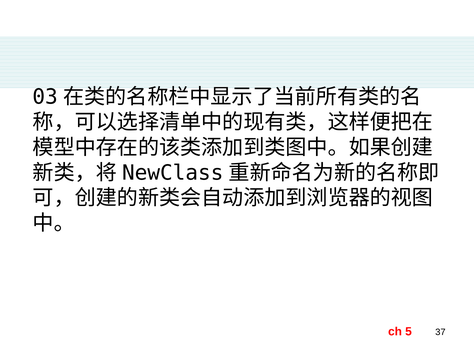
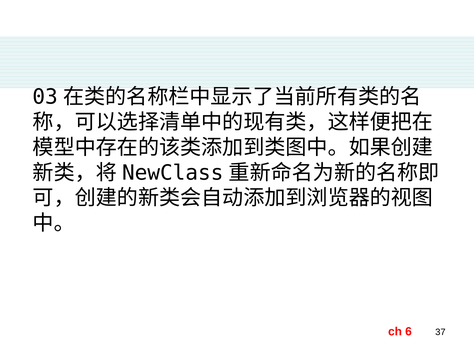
5: 5 -> 6
